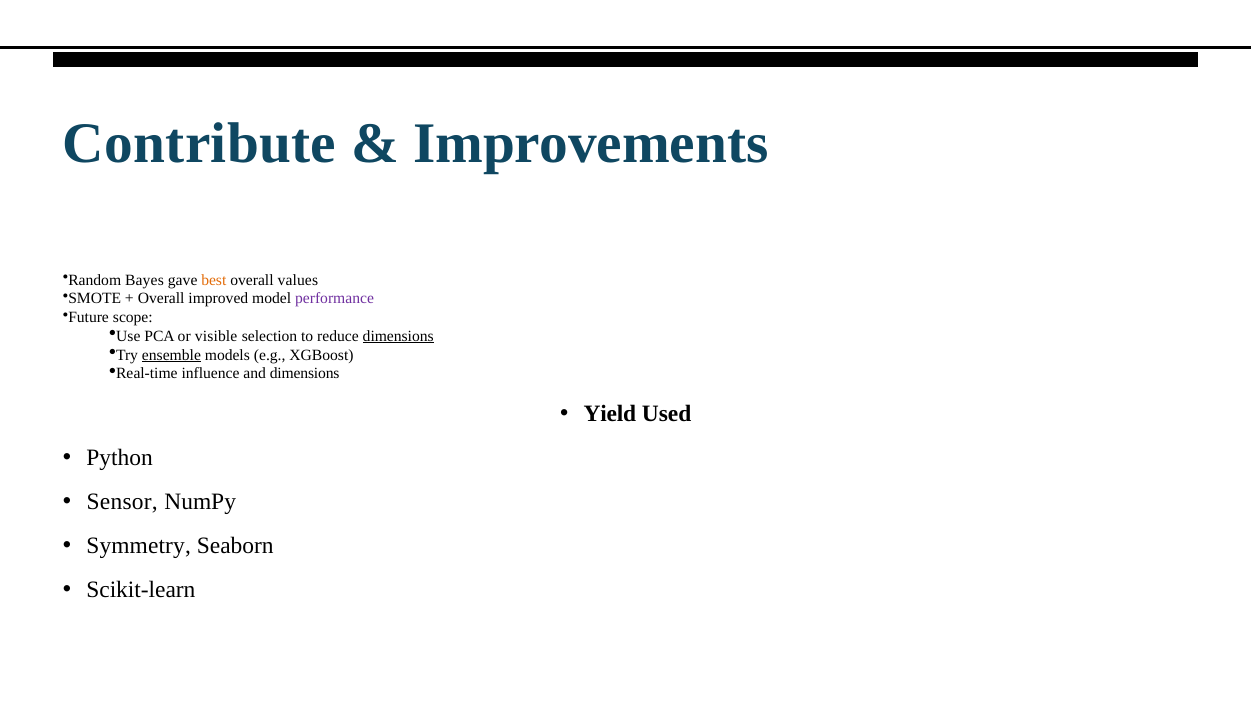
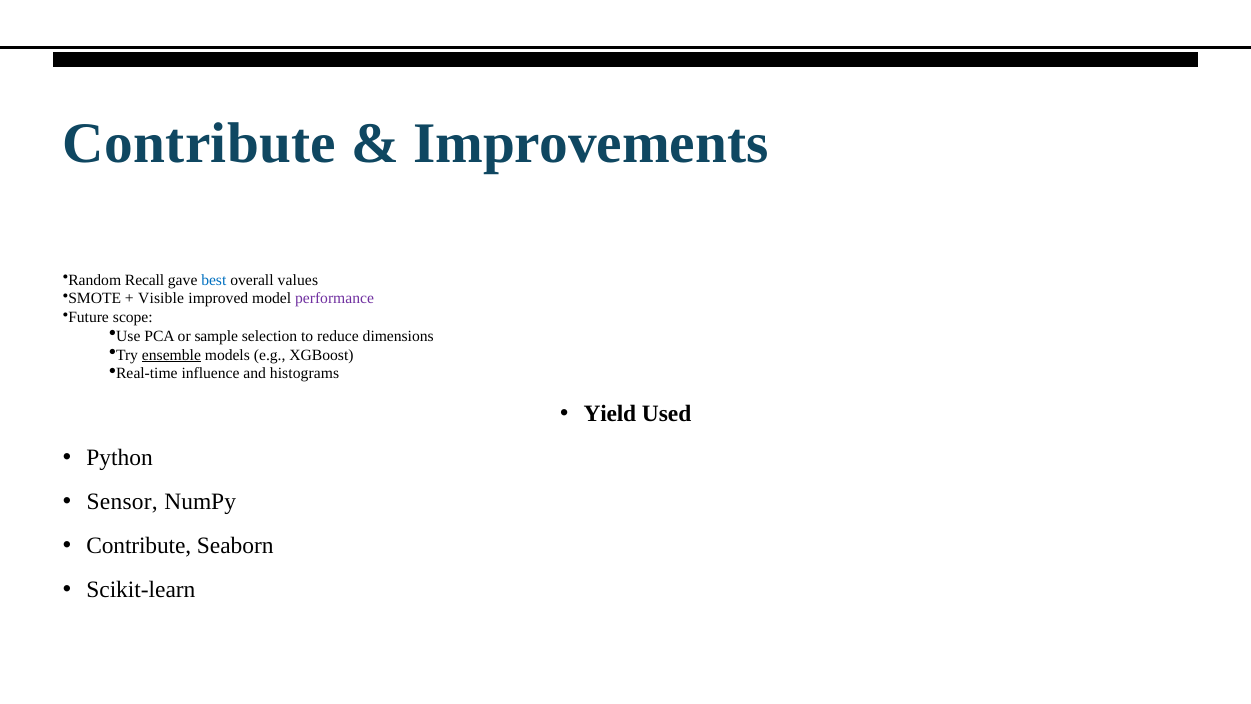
Bayes: Bayes -> Recall
best colour: orange -> blue
Overall at (161, 299): Overall -> Visible
visible: visible -> sample
dimensions at (398, 336) underline: present -> none
and dimensions: dimensions -> histograms
Symmetry at (139, 545): Symmetry -> Contribute
